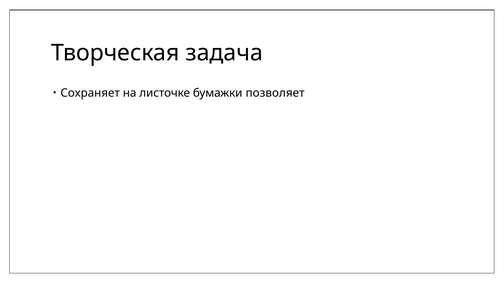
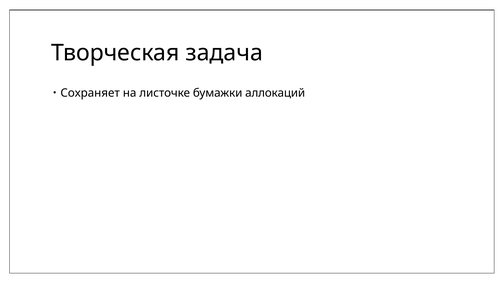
позволяет: позволяет -> аллокаций
